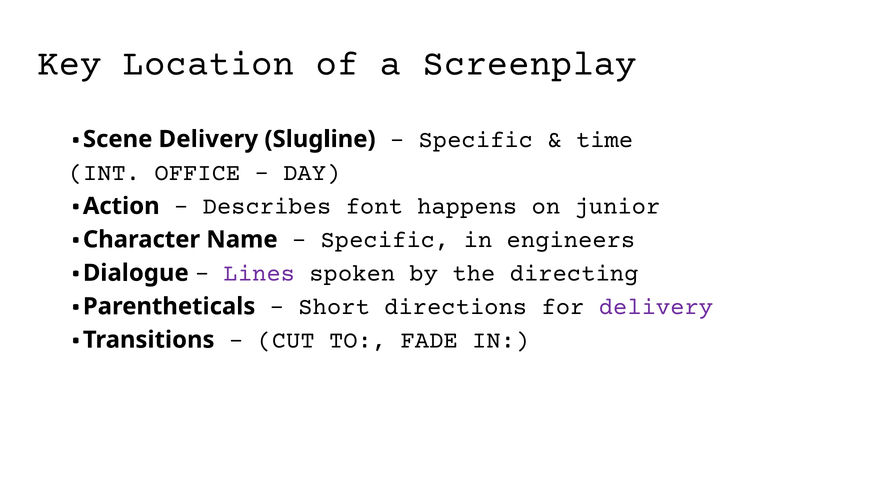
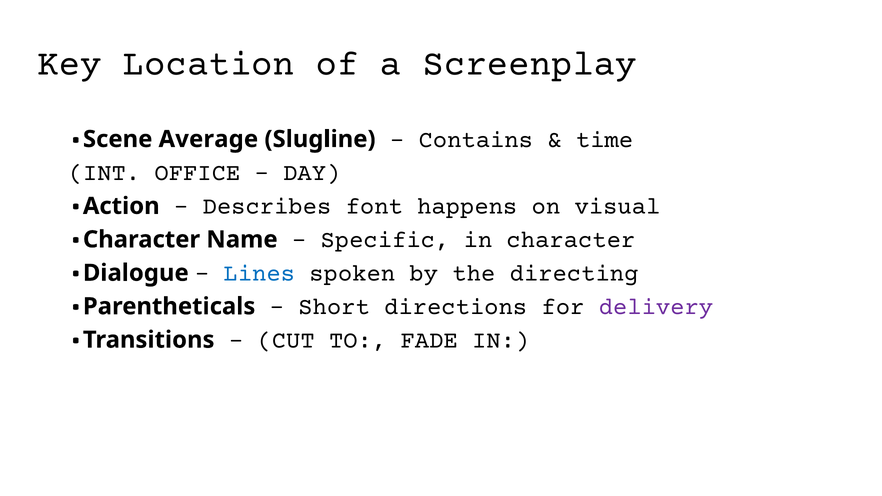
Scene Delivery: Delivery -> Average
Specific at (476, 139): Specific -> Contains
junior: junior -> visual
in engineers: engineers -> character
Lines colour: purple -> blue
